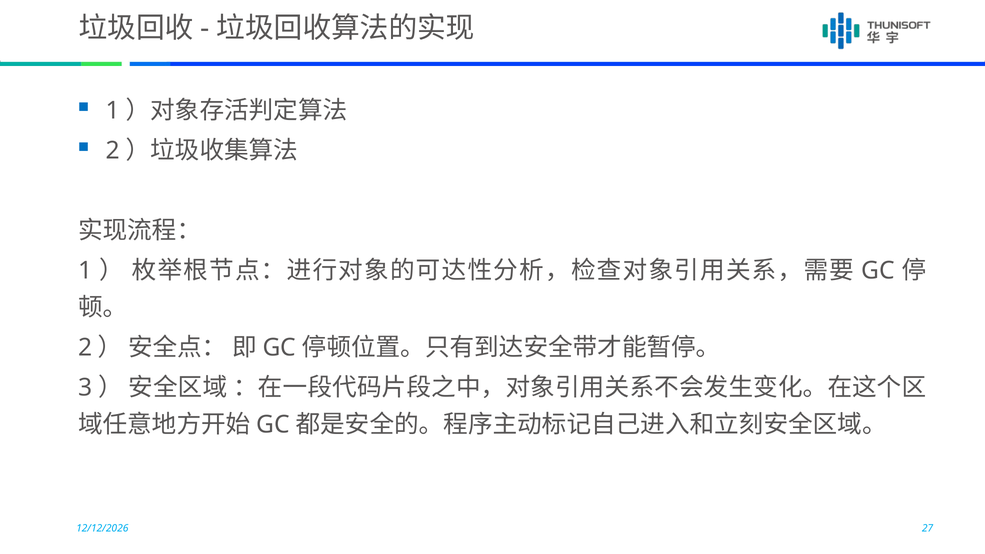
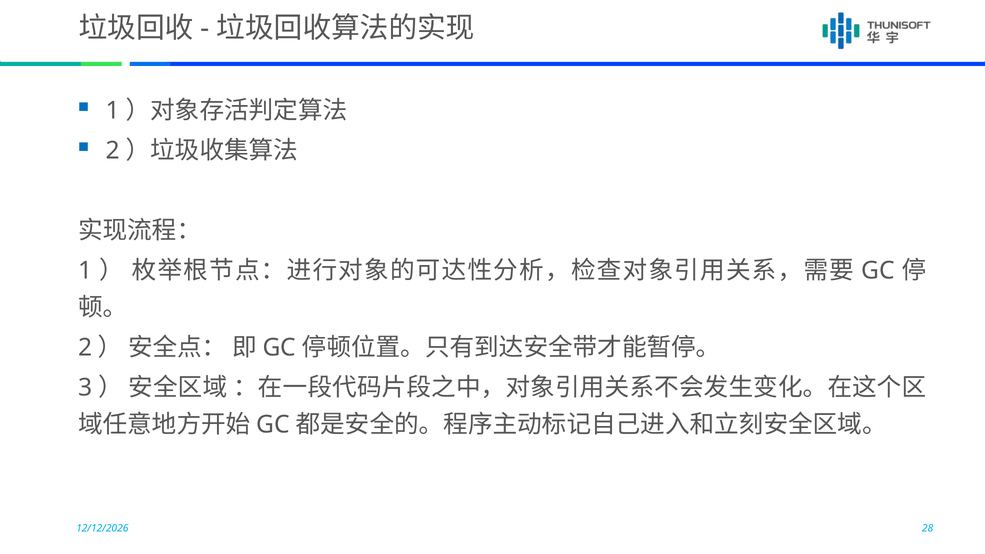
27: 27 -> 28
